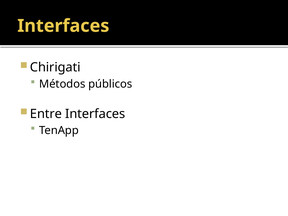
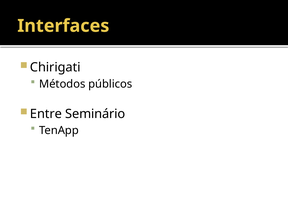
Entre Interfaces: Interfaces -> Seminário
